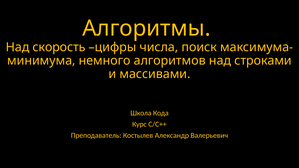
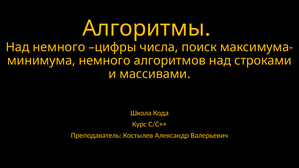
Над скорость: скорость -> немного
